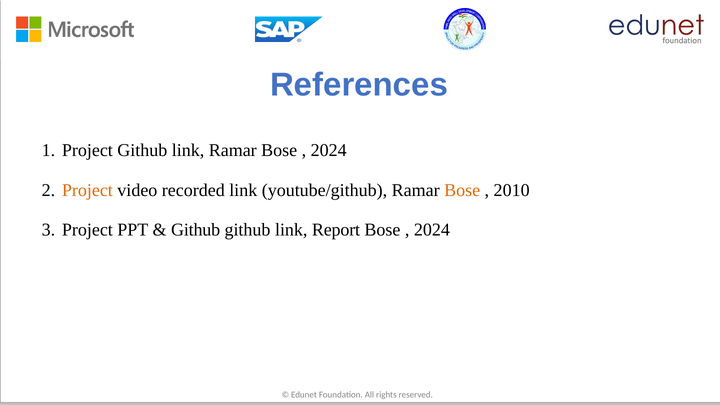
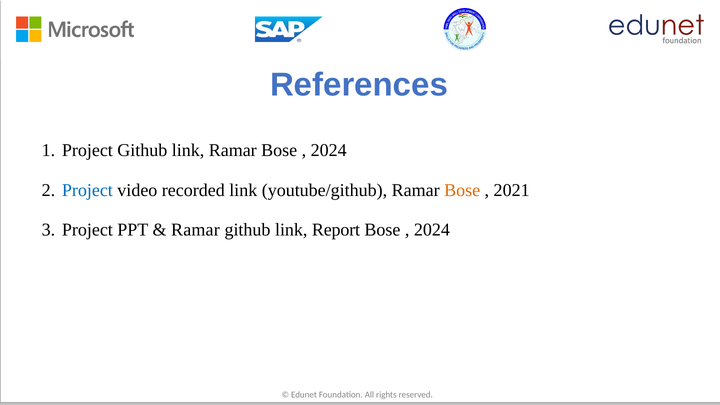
Project at (87, 190) colour: orange -> blue
2010: 2010 -> 2021
Github at (196, 230): Github -> Ramar
